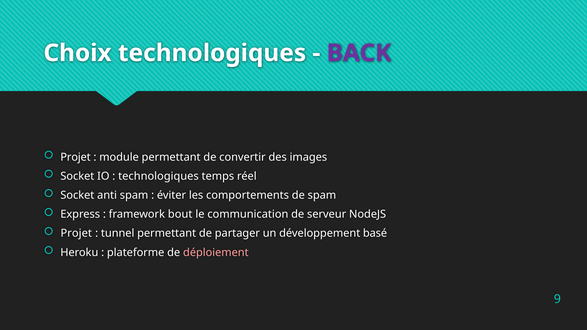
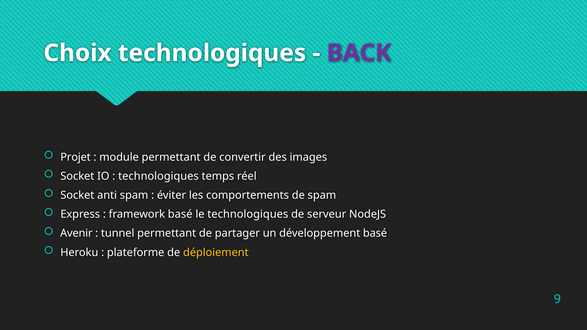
framework bout: bout -> basé
le communication: communication -> technologiques
Projet at (76, 233): Projet -> Avenir
déploiement colour: pink -> yellow
